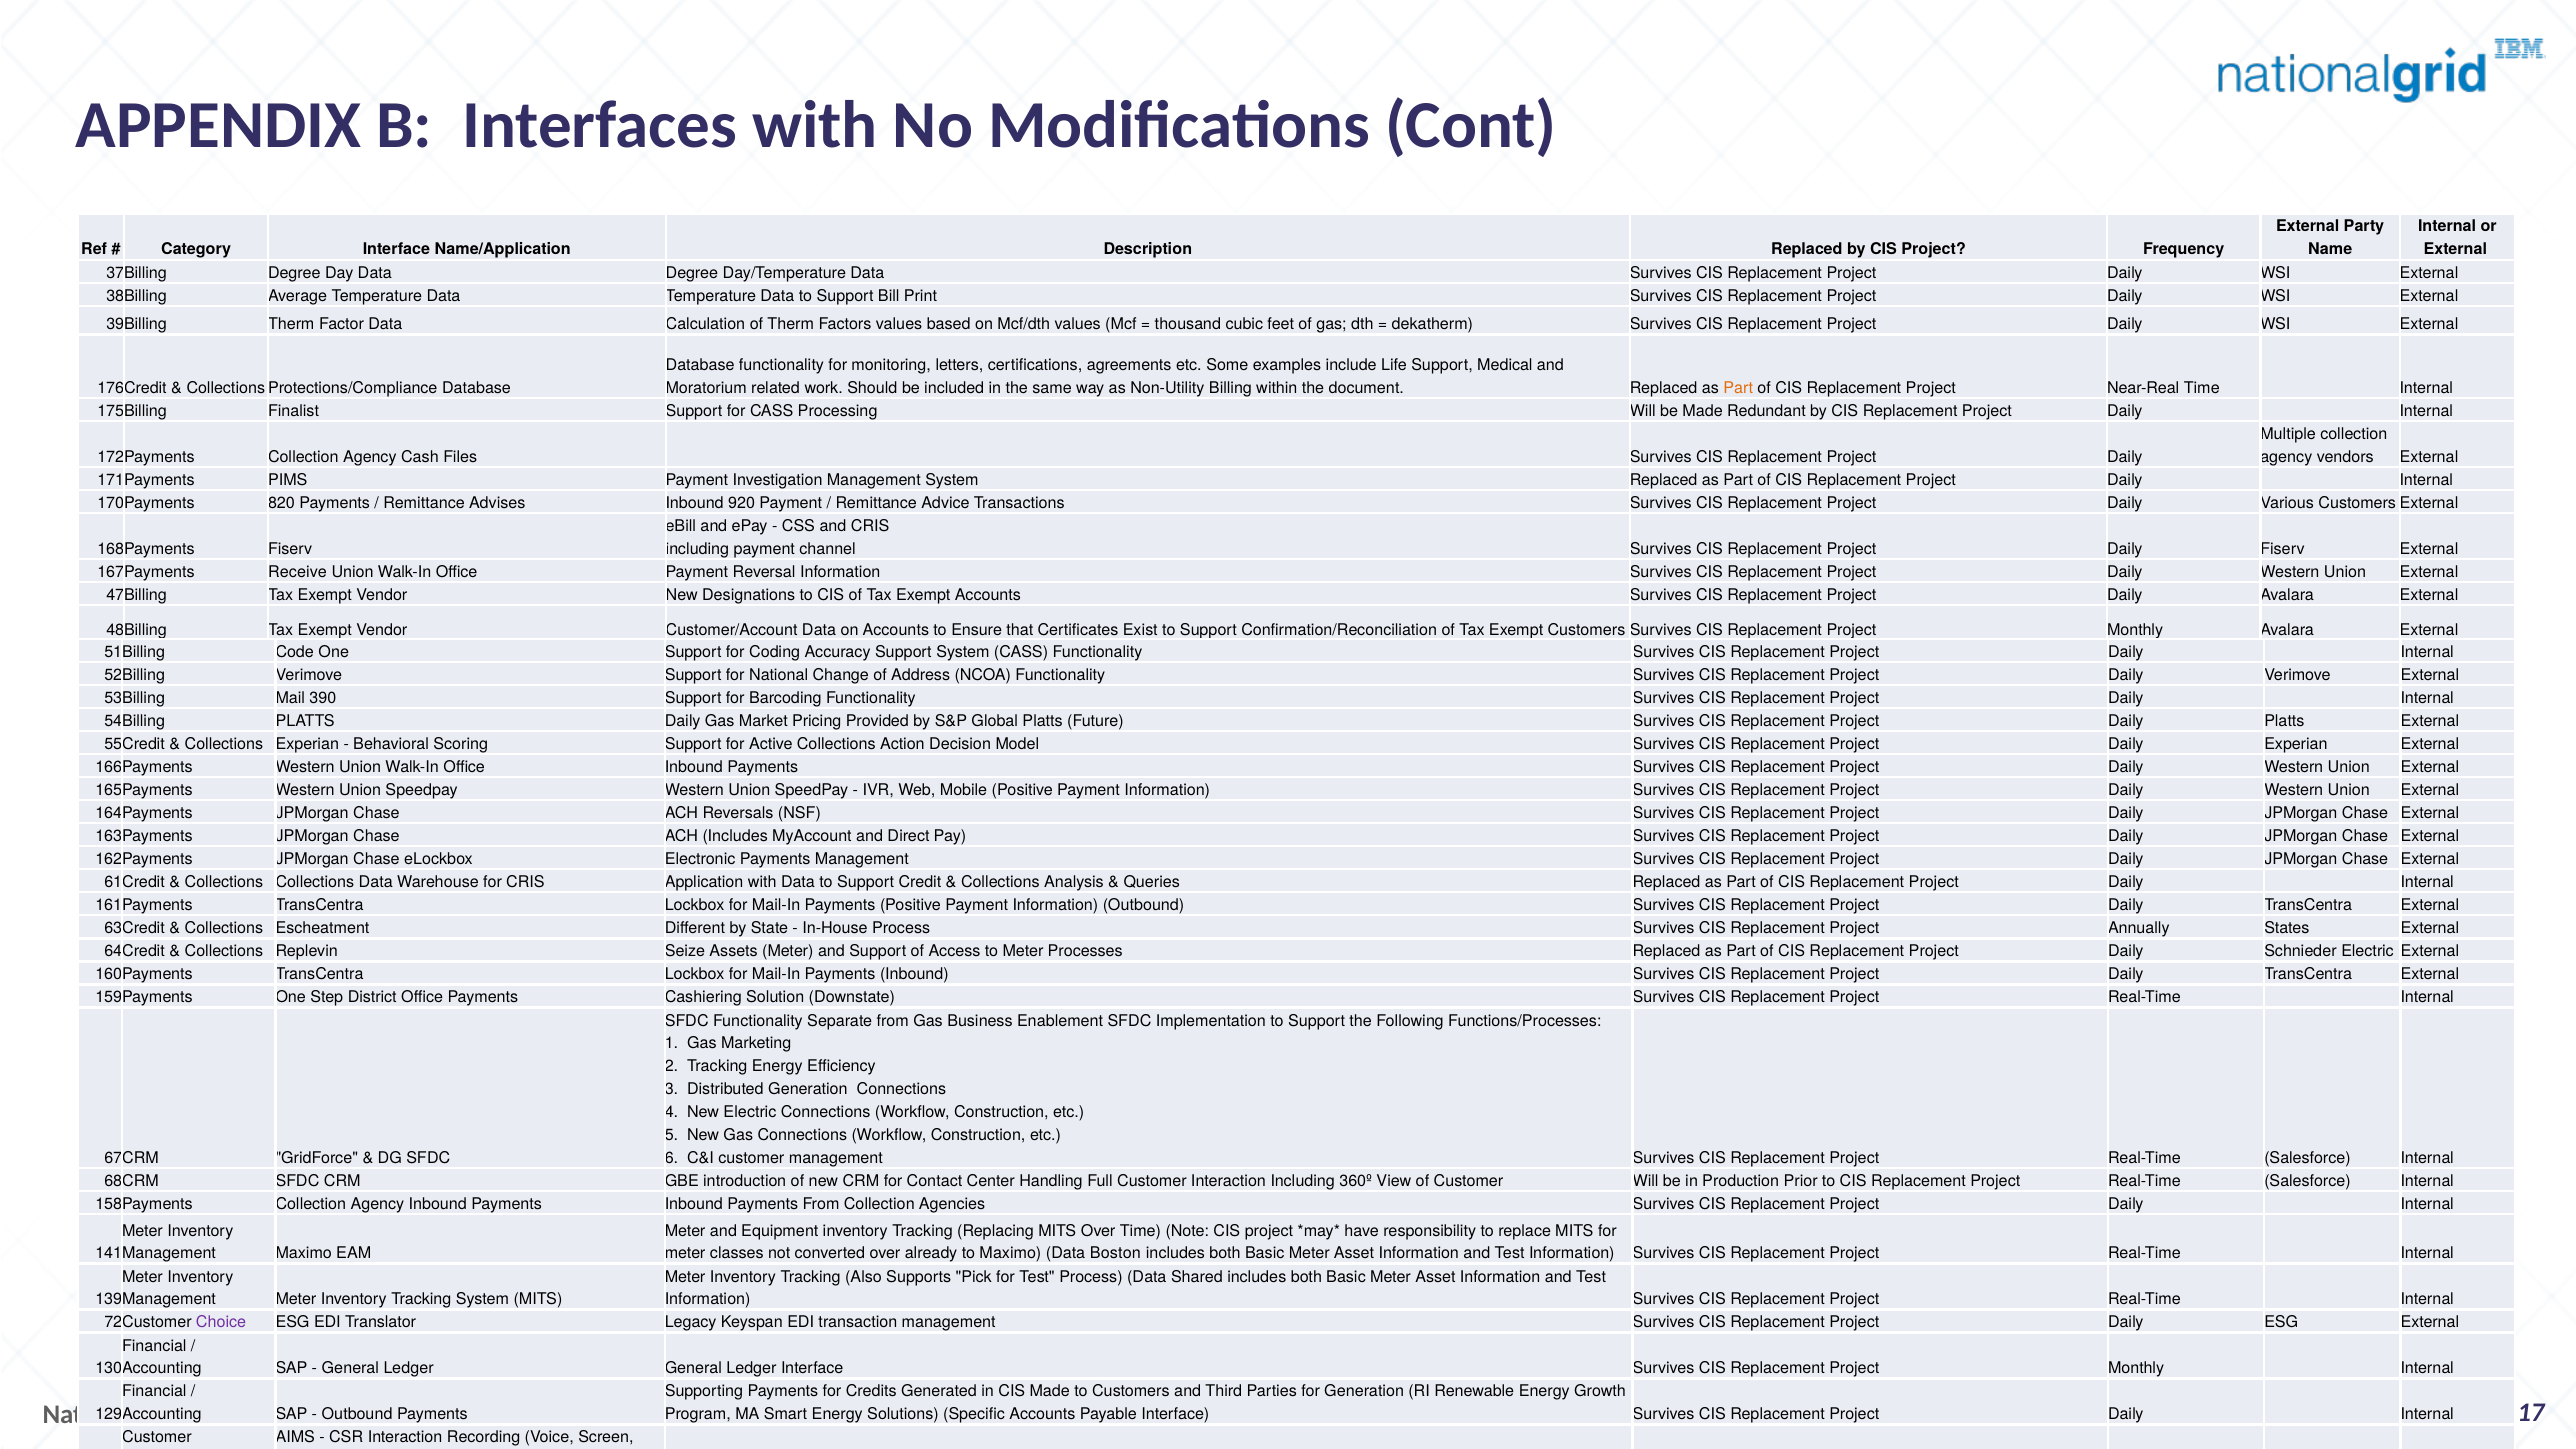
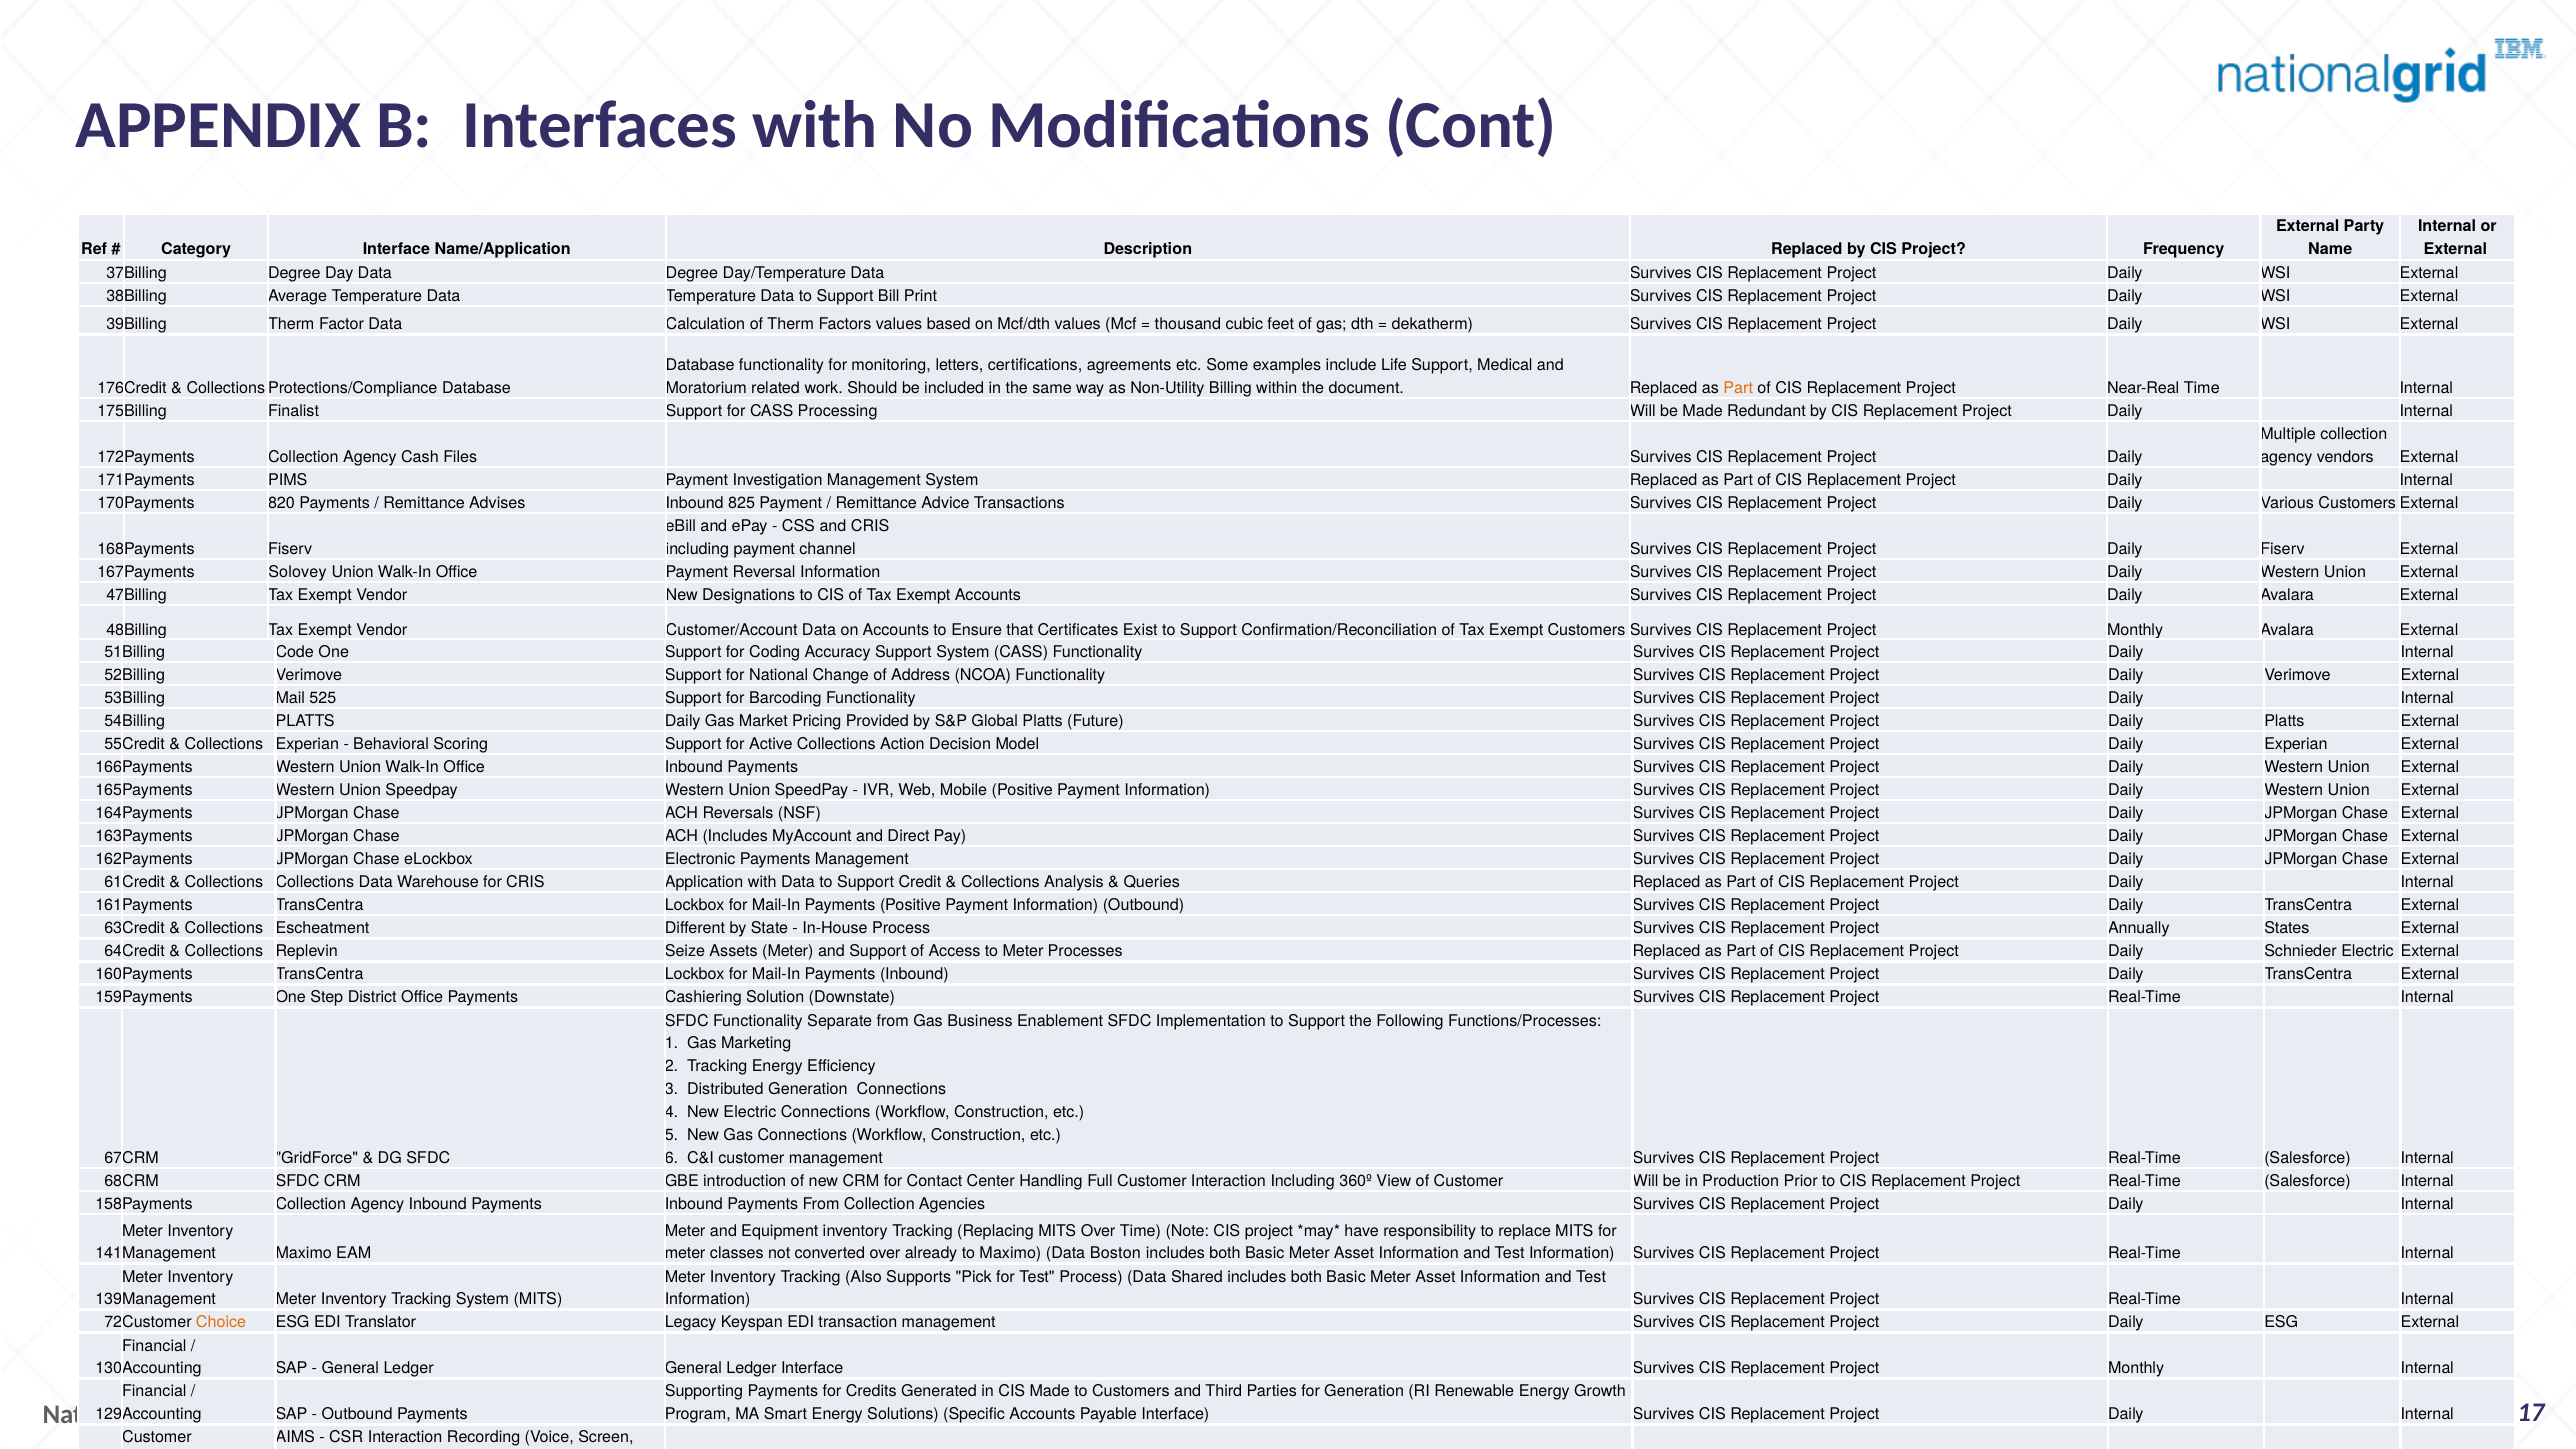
920: 920 -> 825
Receive: Receive -> Solovey
390: 390 -> 525
Choice colour: purple -> orange
